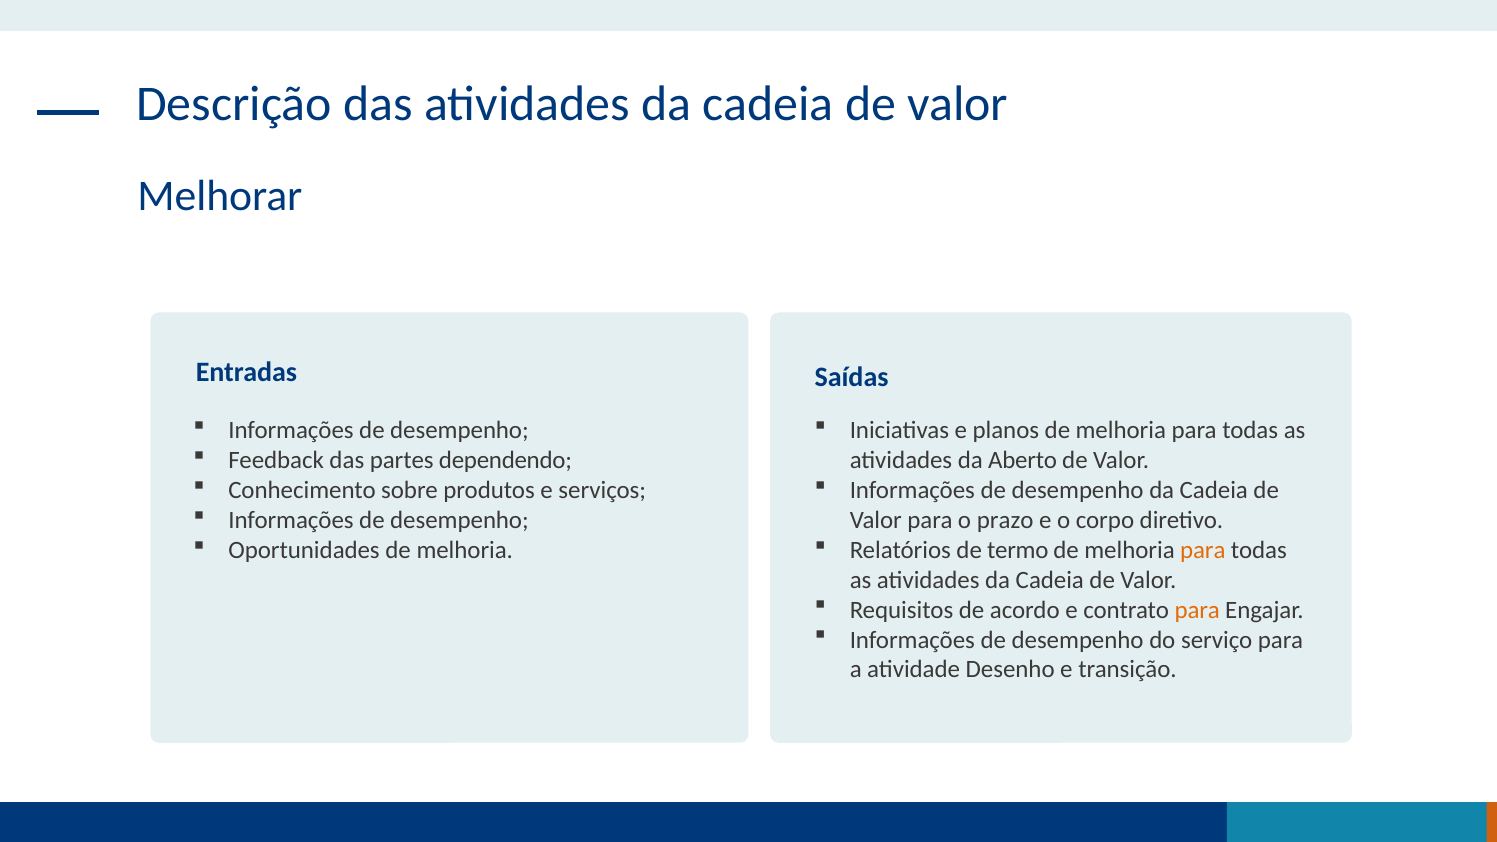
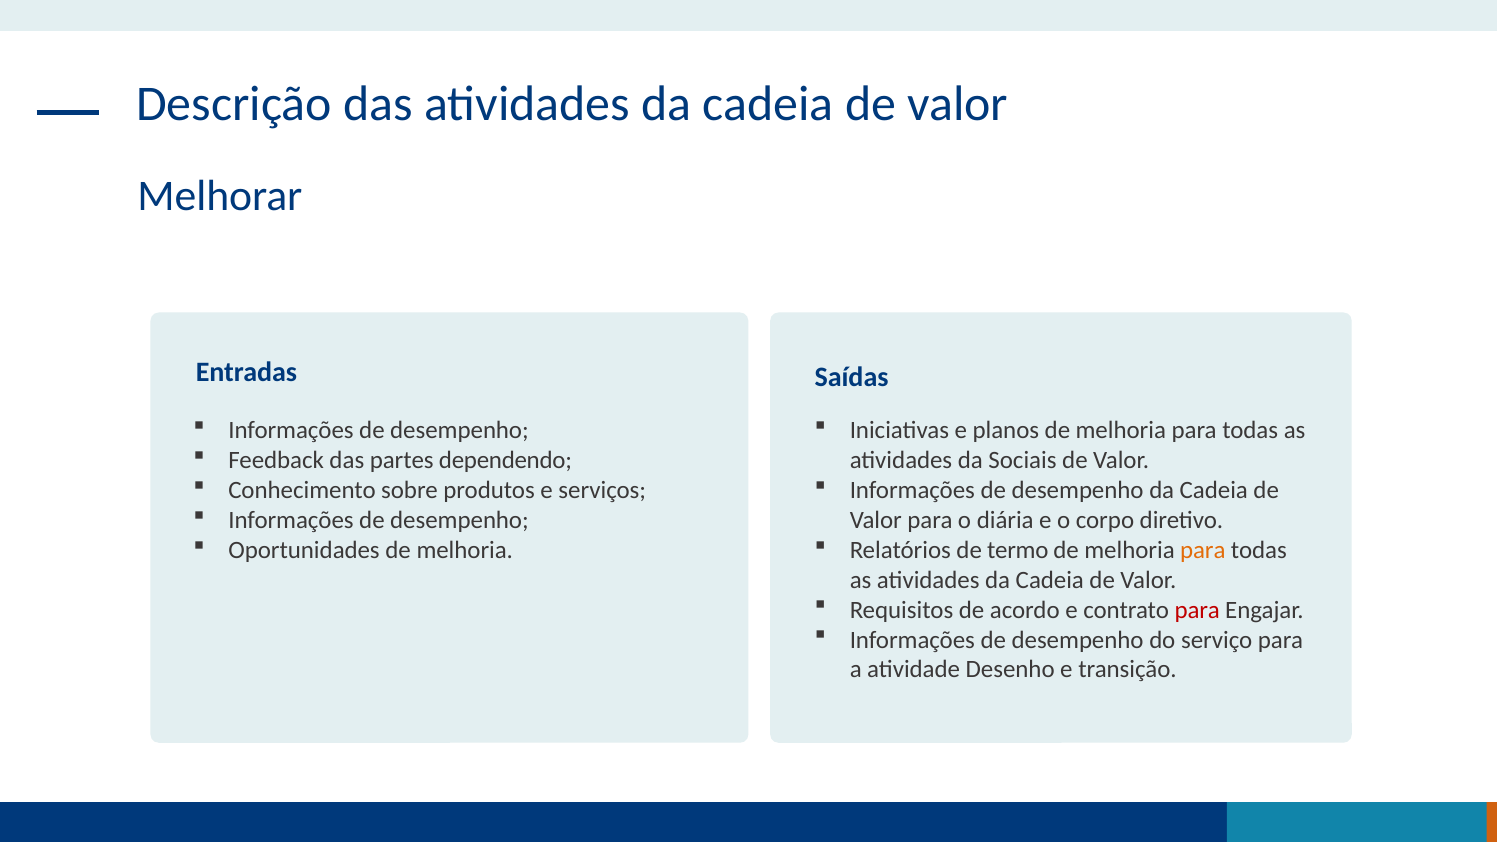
Aberto: Aberto -> Sociais
prazo: prazo -> diária
para at (1197, 610) colour: orange -> red
